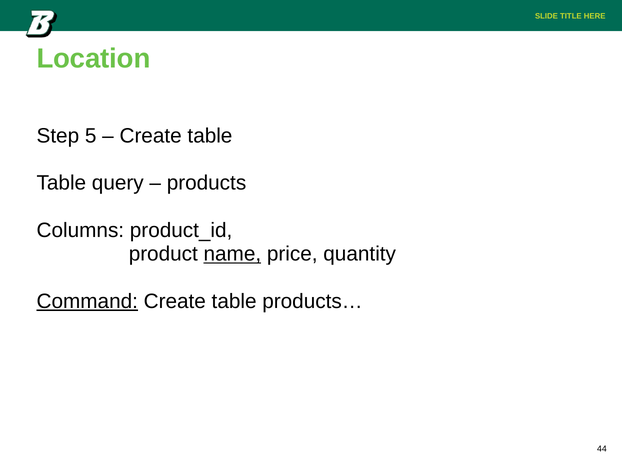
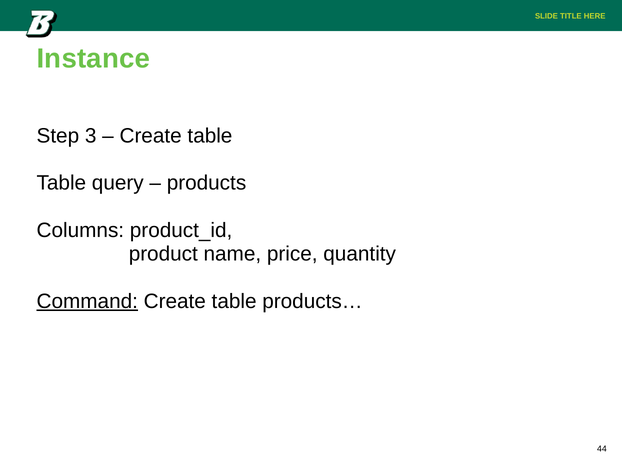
Location: Location -> Instance
5: 5 -> 3
name underline: present -> none
